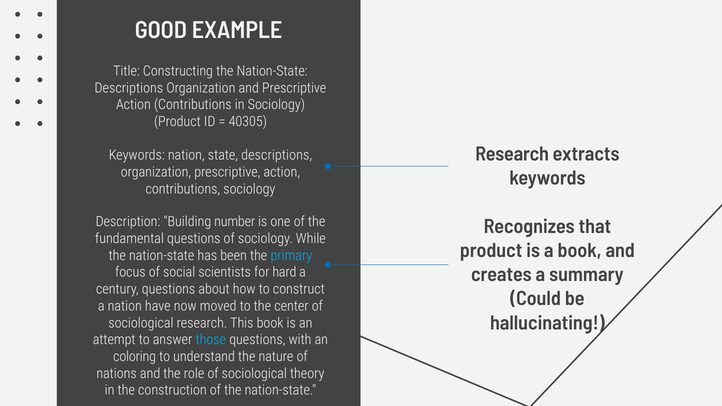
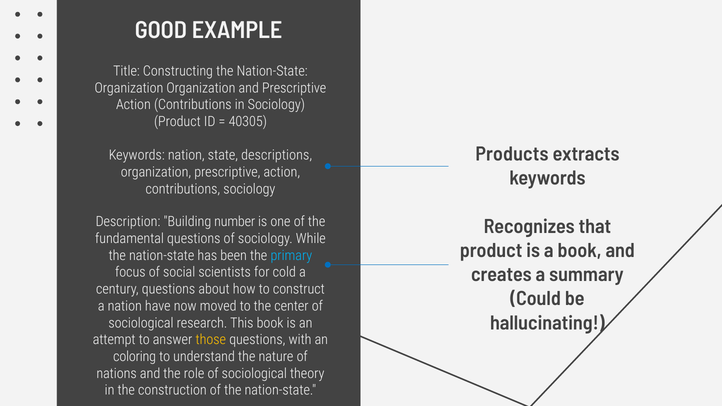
Descriptions at (129, 88): Descriptions -> Organization
Research at (512, 154): Research -> Products
hard: hard -> cold
those colour: light blue -> yellow
